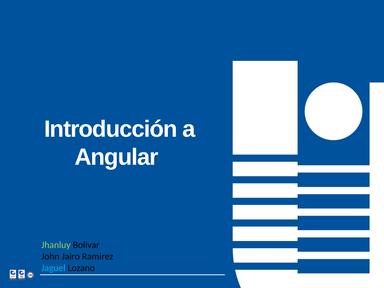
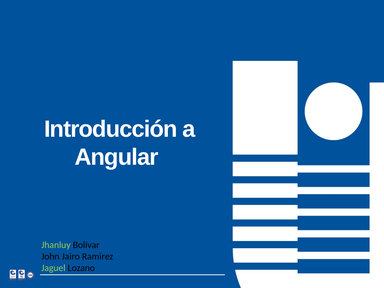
Jaguel colour: light blue -> light green
